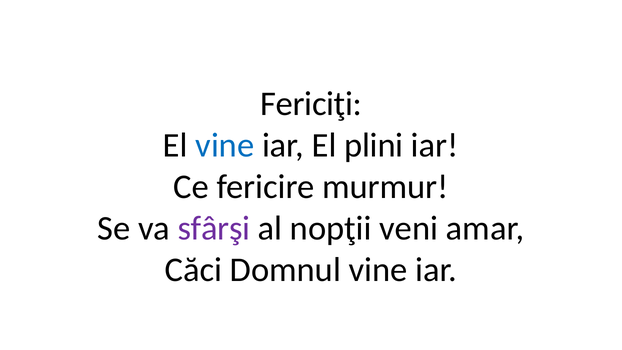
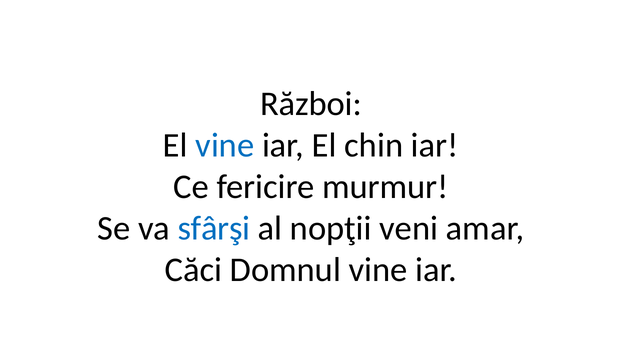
Fericiţi: Fericiţi -> Război
plini: plini -> chin
sfârşi colour: purple -> blue
